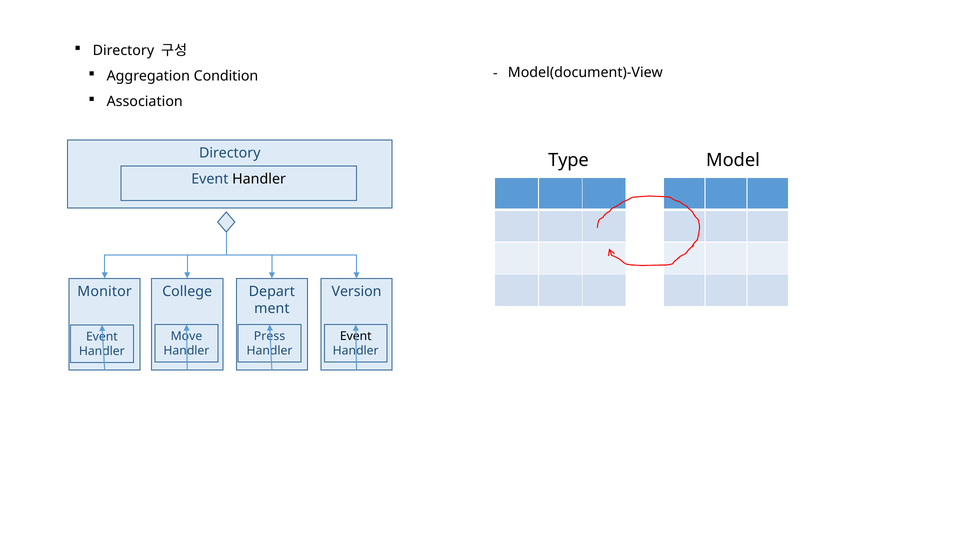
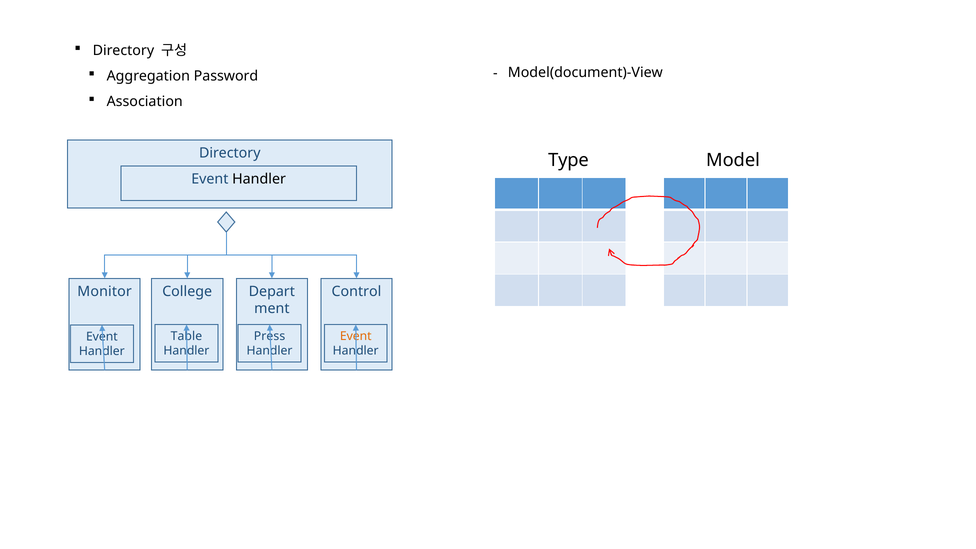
Condition: Condition -> Password
Version: Version -> Control
Move: Move -> Table
Event at (356, 336) colour: black -> orange
